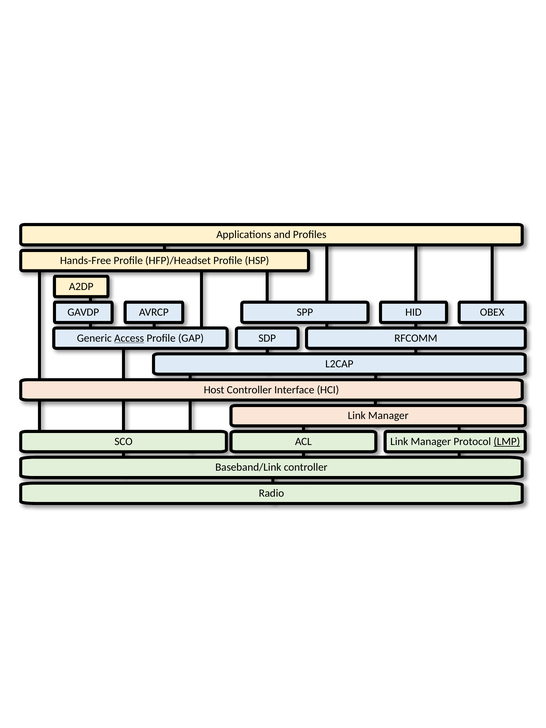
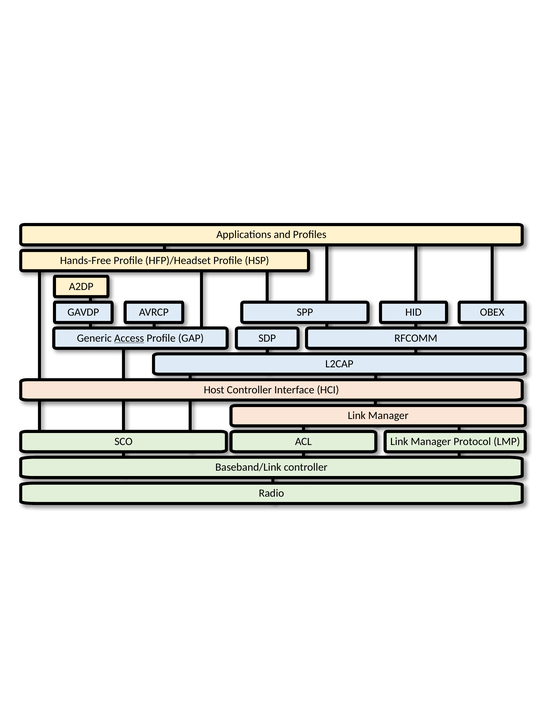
LMP underline: present -> none
